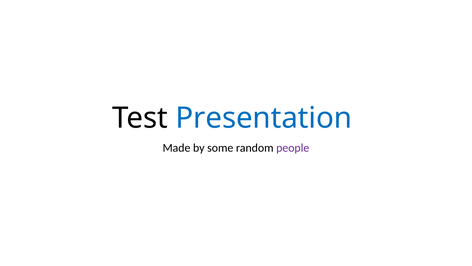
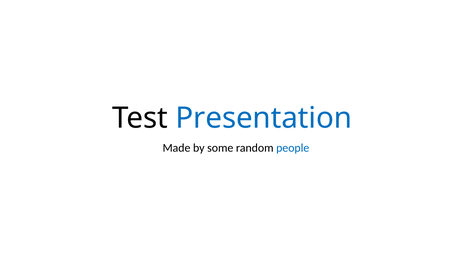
people colour: purple -> blue
